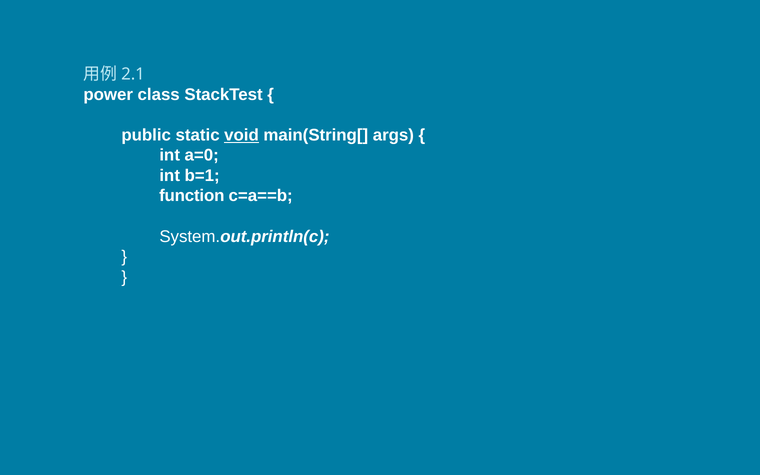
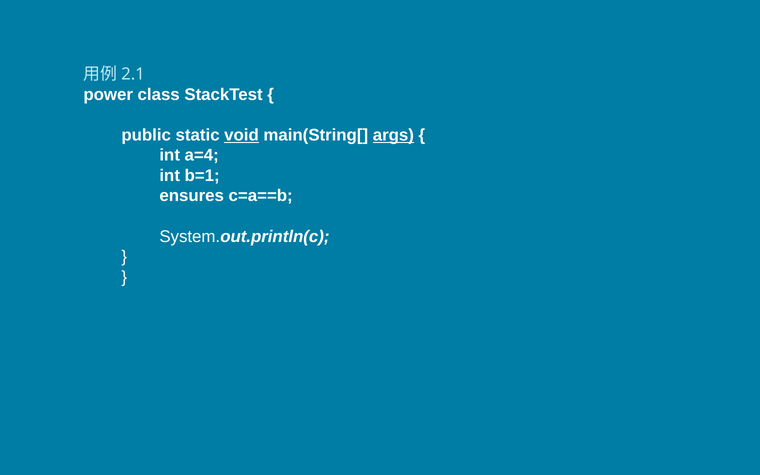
args underline: none -> present
a=0: a=0 -> a=4
function: function -> ensures
